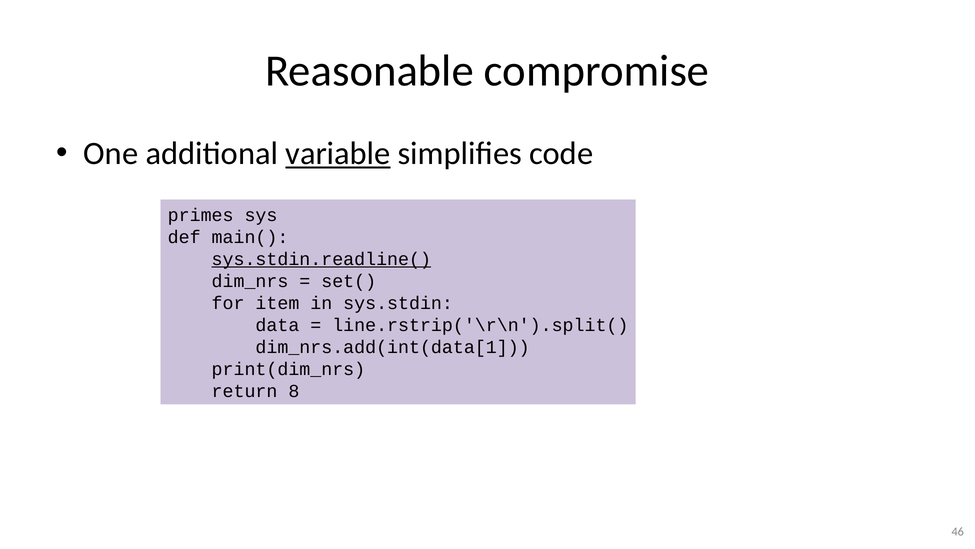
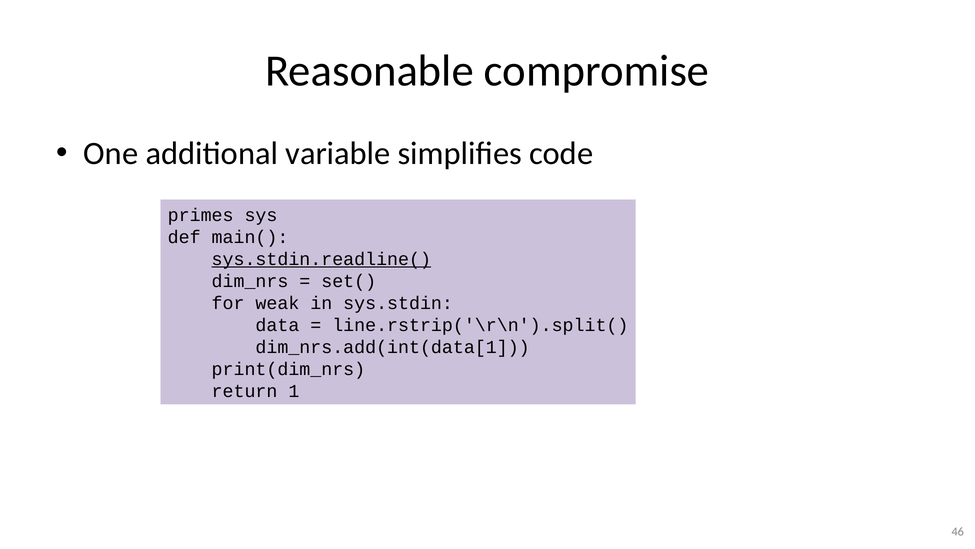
variable underline: present -> none
item: item -> weak
8: 8 -> 1
